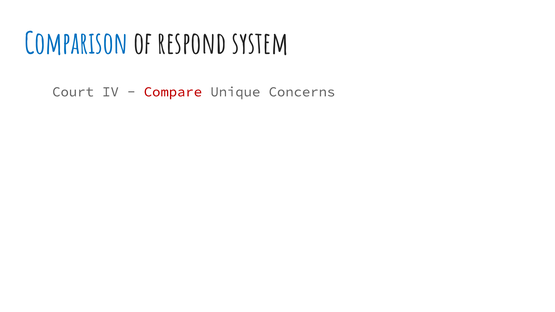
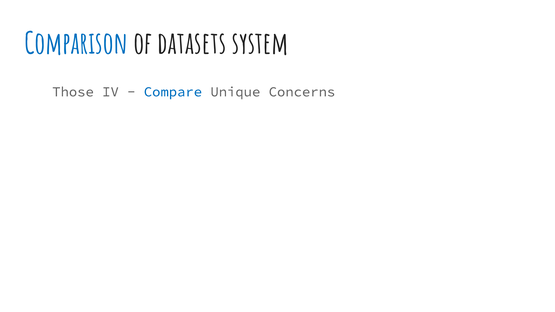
respond: respond -> datasets
Court: Court -> Those
Compare colour: red -> blue
